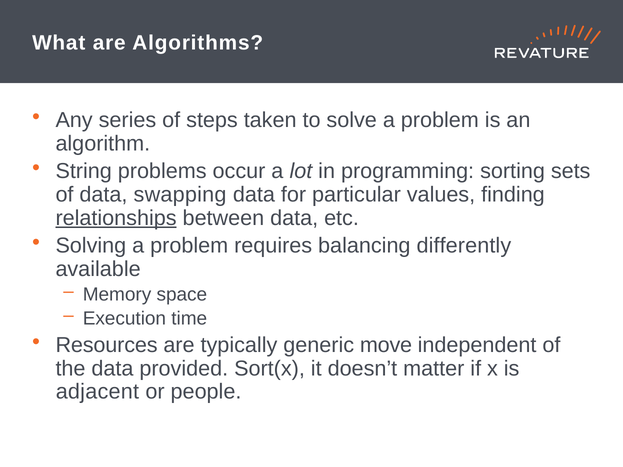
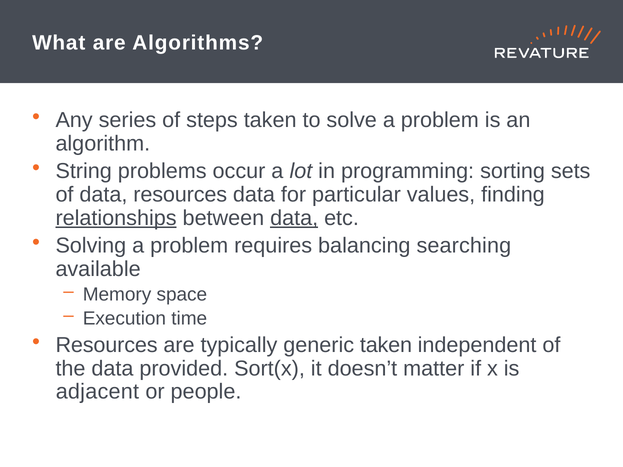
data swapping: swapping -> resources
data at (294, 218) underline: none -> present
differently: differently -> searching
generic move: move -> taken
